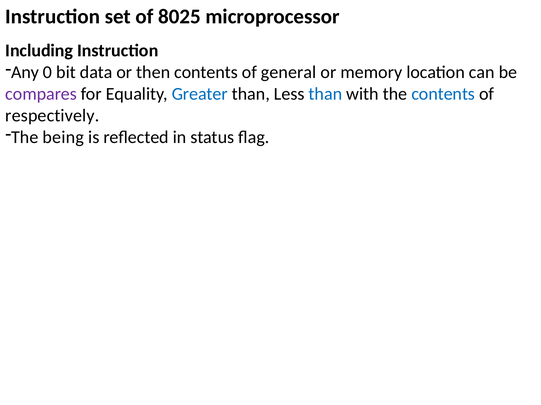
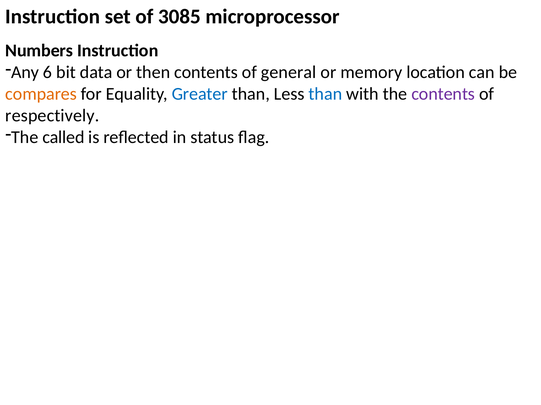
8025: 8025 -> 3085
Including: Including -> Numbers
0: 0 -> 6
compares colour: purple -> orange
contents at (443, 94) colour: blue -> purple
being: being -> called
